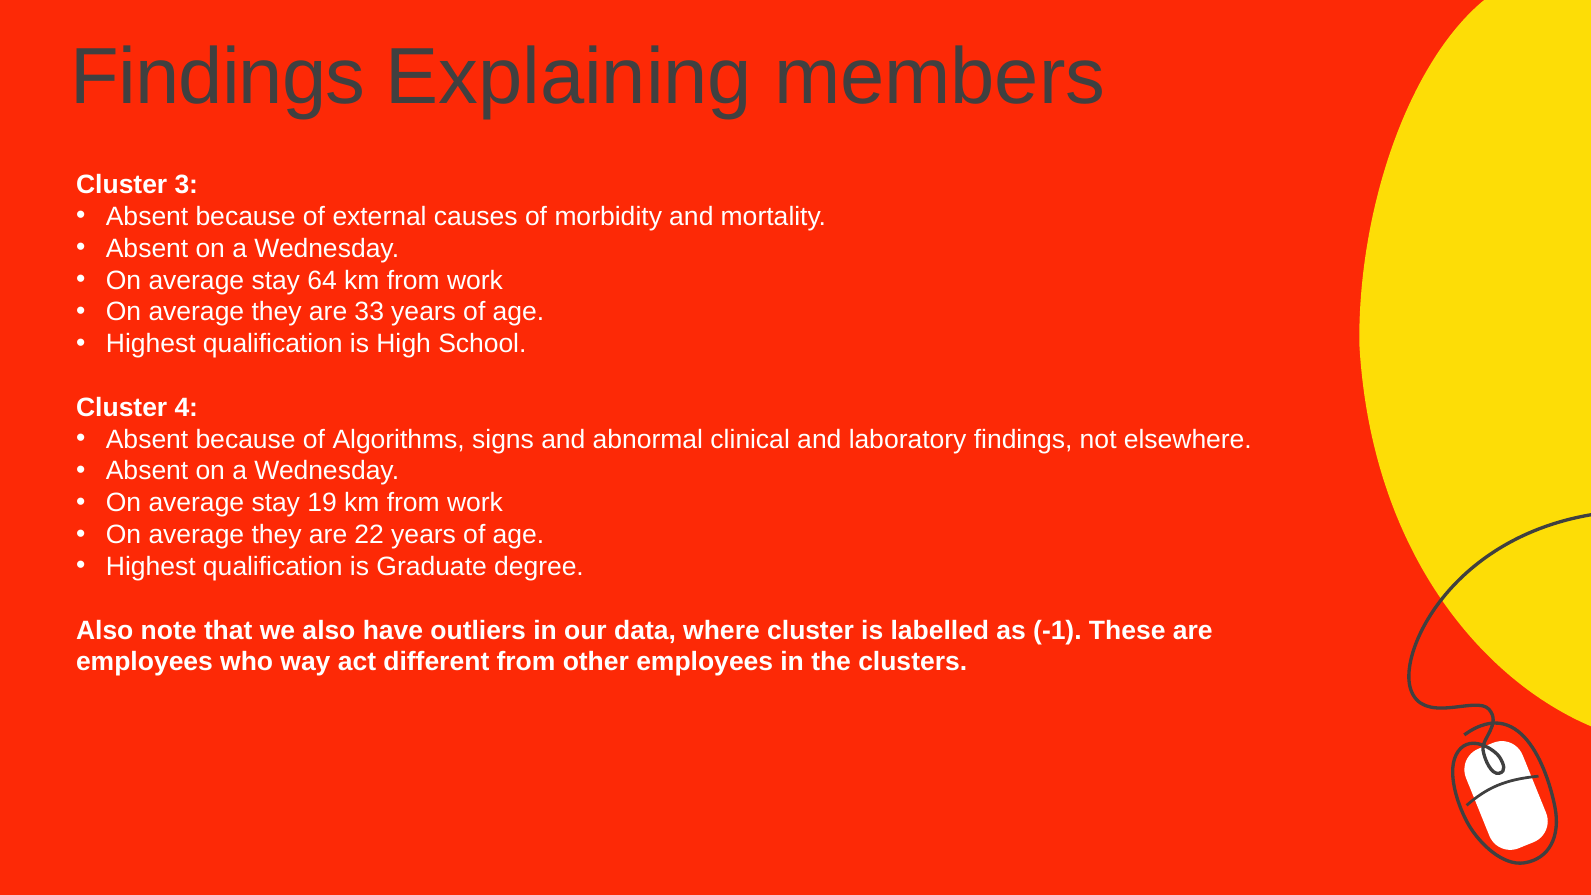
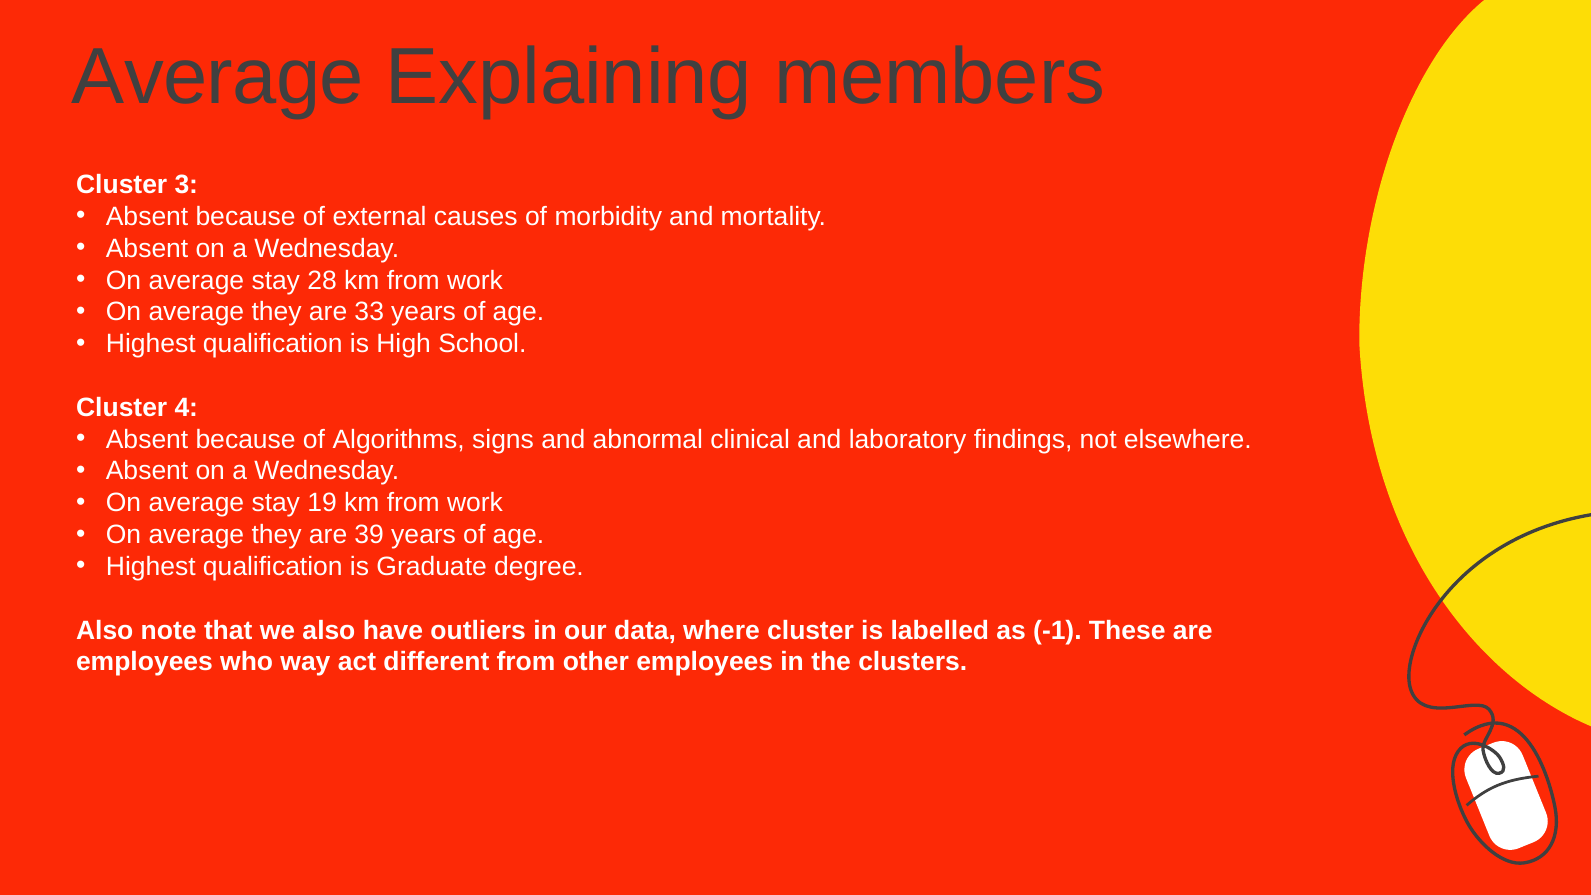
Findings at (218, 77): Findings -> Average
64: 64 -> 28
22: 22 -> 39
